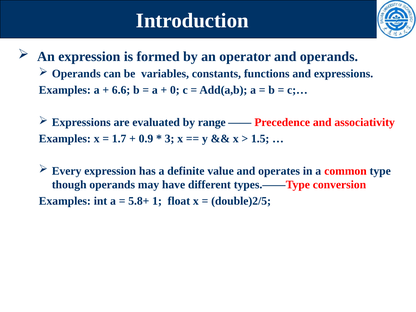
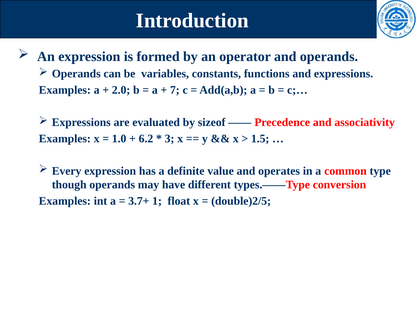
6.6: 6.6 -> 2.0
0: 0 -> 7
range: range -> sizeof
1.7: 1.7 -> 1.0
0.9: 0.9 -> 6.2
5.8+: 5.8+ -> 3.7+
